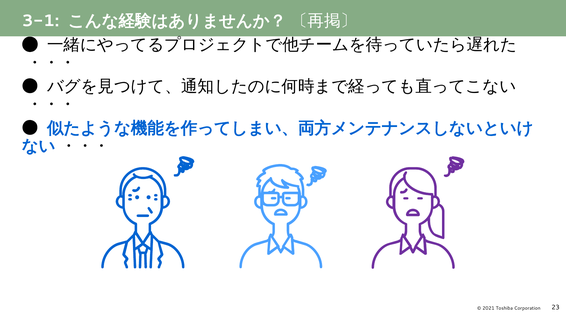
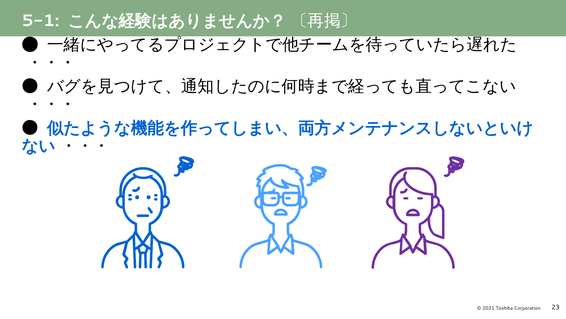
3-1: 3-1 -> 5-1
